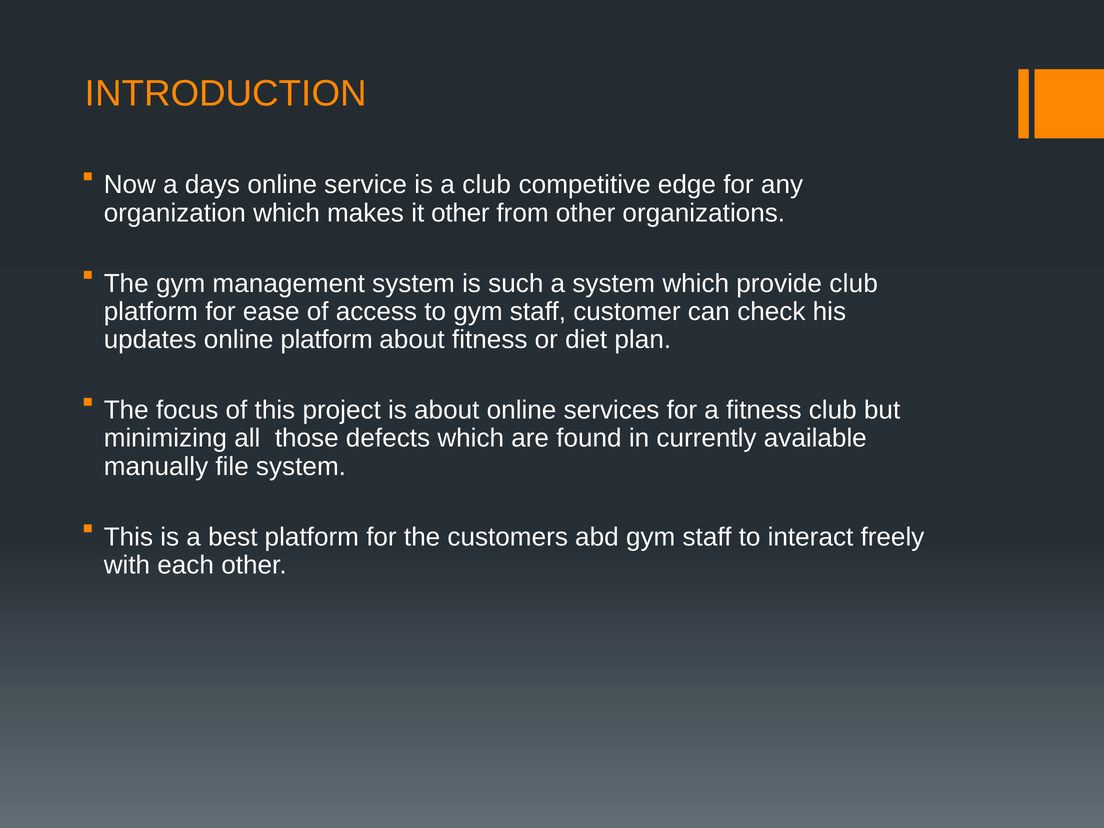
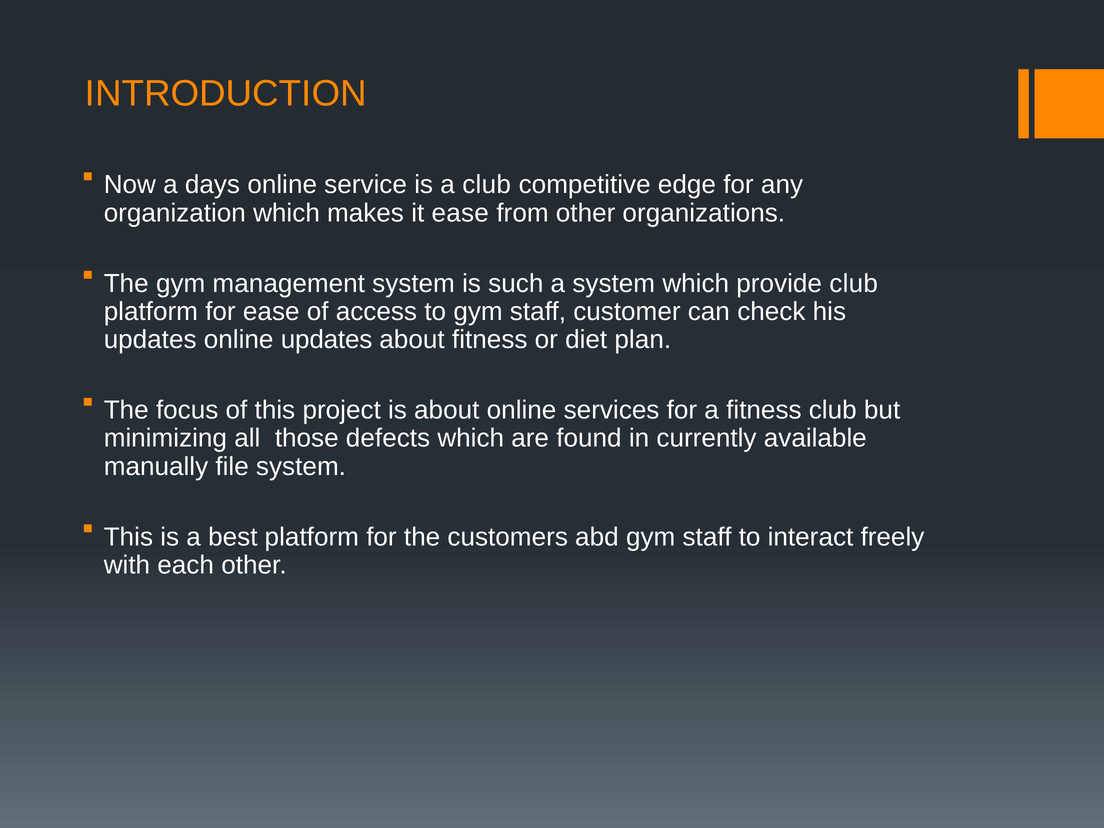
it other: other -> ease
online platform: platform -> updates
